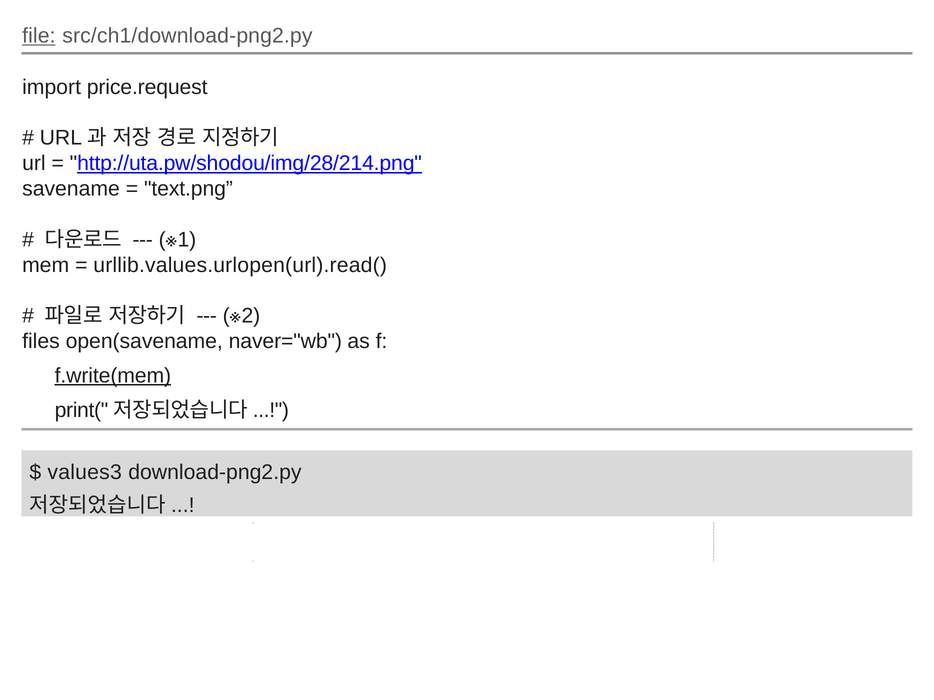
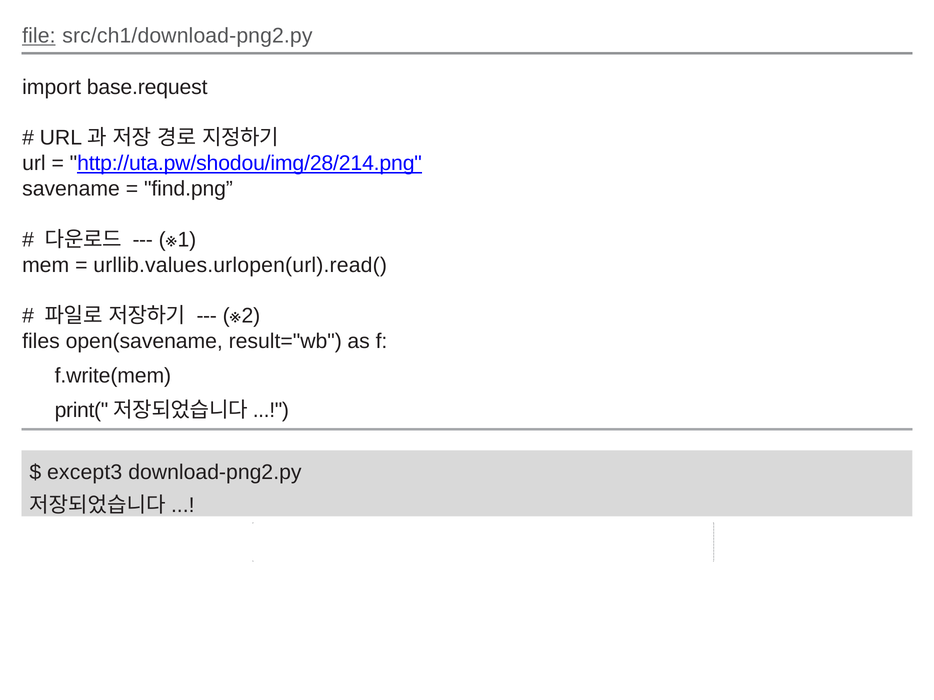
price.request: price.request -> base.request
text.png: text.png -> find.png
naver="wb: naver="wb -> result="wb
f.write(mem underline: present -> none
values3: values3 -> except3
